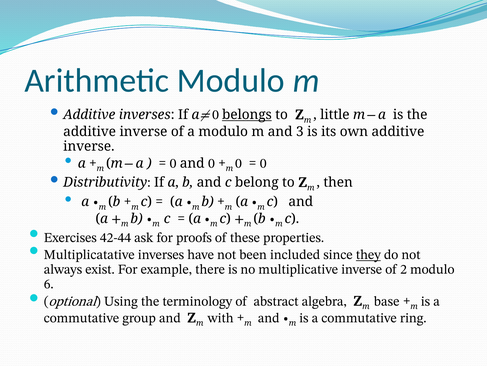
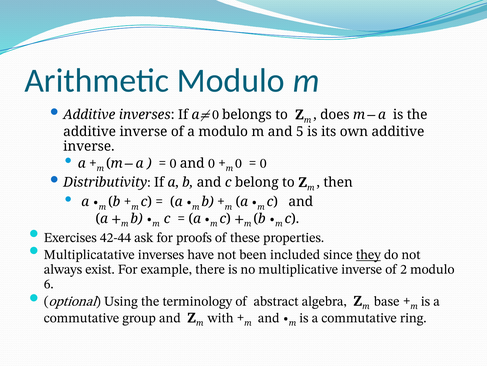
belongs underline: present -> none
little: little -> does
3: 3 -> 5
